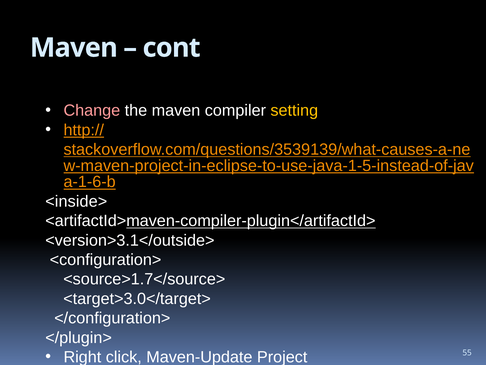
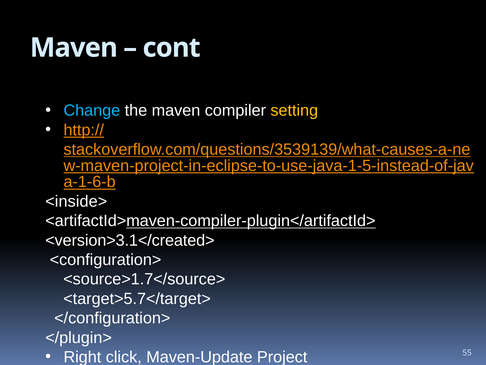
Change colour: pink -> light blue
<version>3.1</outside>: <version>3.1</outside> -> <version>3.1</created>
<target>3.0</target>: <target>3.0</target> -> <target>5.7</target>
